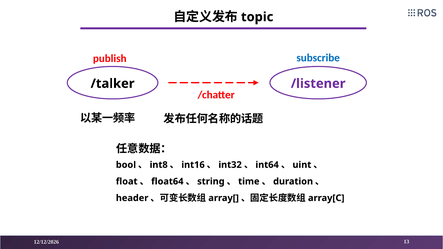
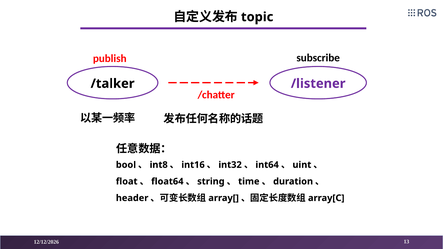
subscribe colour: blue -> black
